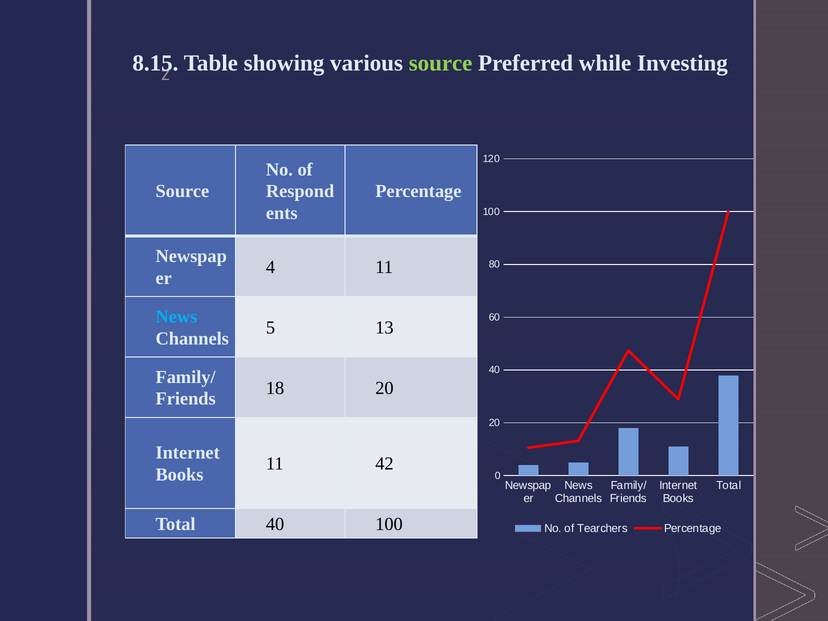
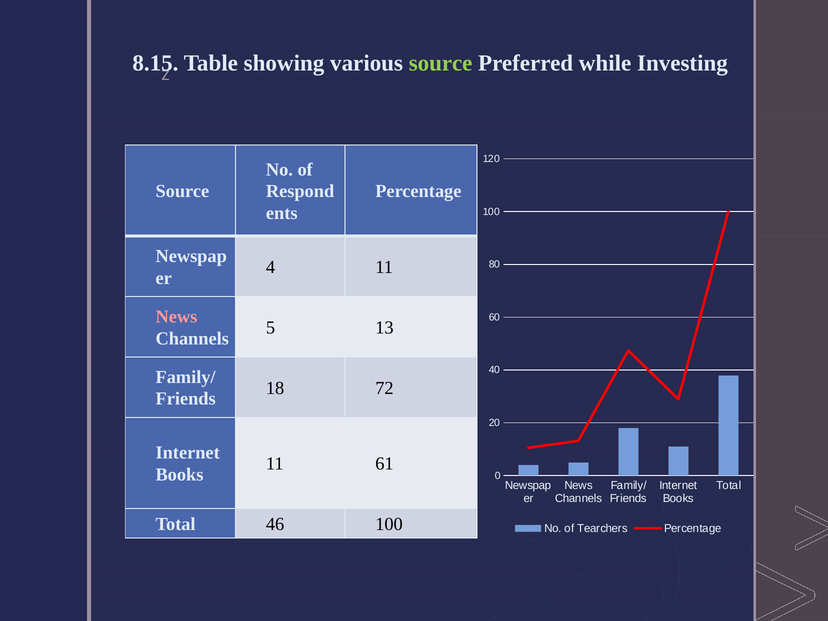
News at (176, 317) colour: light blue -> pink
18 20: 20 -> 72
42: 42 -> 61
Total 40: 40 -> 46
